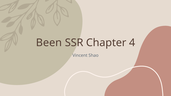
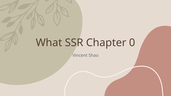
Been: Been -> What
4: 4 -> 0
